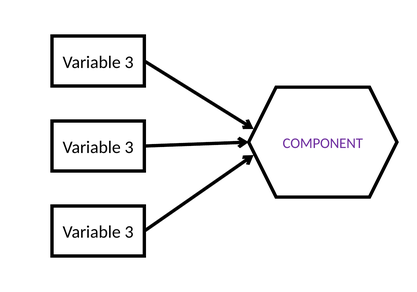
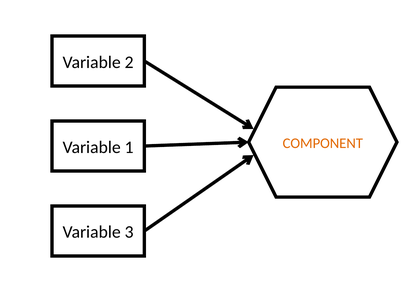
3 at (129, 62): 3 -> 2
COMPONENT colour: purple -> orange
3 at (129, 147): 3 -> 1
